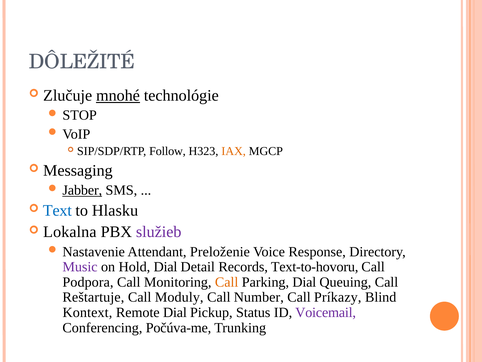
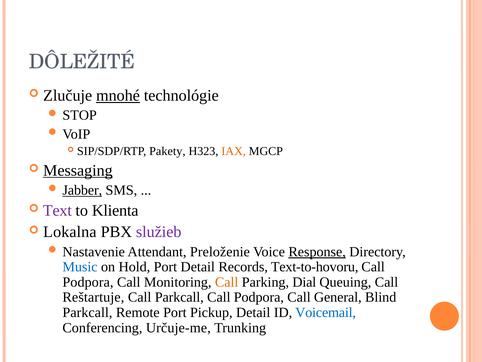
Follow: Follow -> Pakety
Messaging underline: none -> present
Text colour: blue -> purple
Hlasku: Hlasku -> Klienta
Response underline: none -> present
Music colour: purple -> blue
Hold Dial: Dial -> Port
Call Moduly: Moduly -> Parkcall
Number at (259, 297): Number -> Podpora
Príkazy: Príkazy -> General
Kontext at (87, 312): Kontext -> Parkcall
Remote Dial: Dial -> Port
Pickup Status: Status -> Detail
Voicemail colour: purple -> blue
Počúva-me: Počúva-me -> Určuje-me
